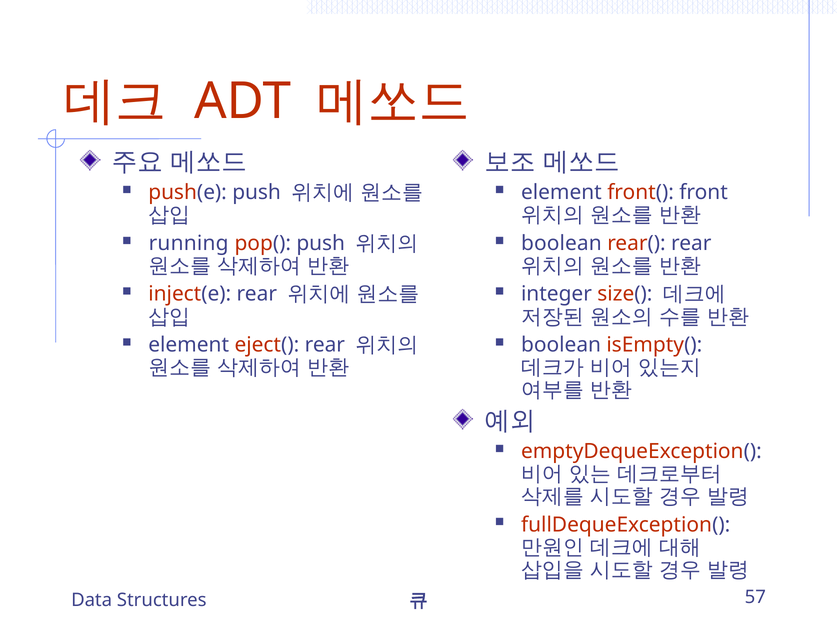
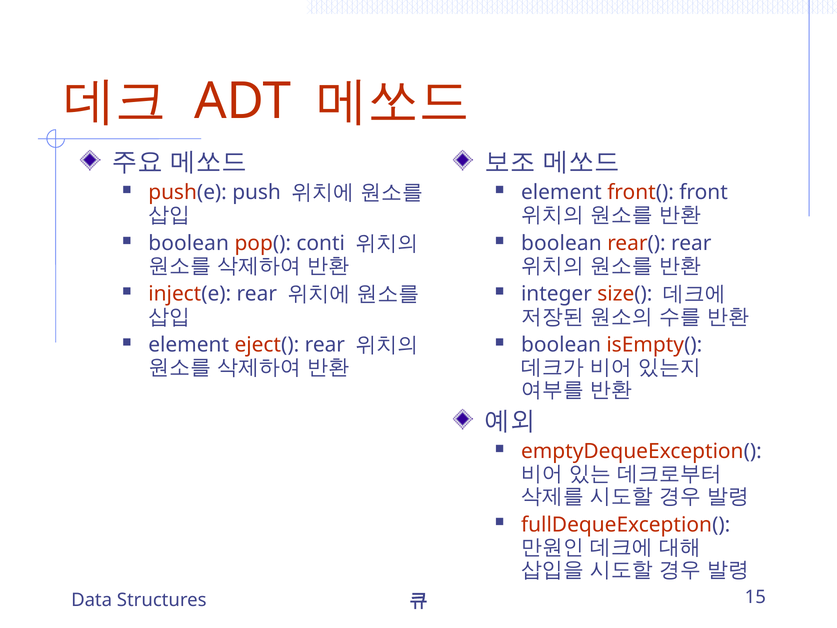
running at (189, 243): running -> boolean
pop( push: push -> conti
57: 57 -> 15
